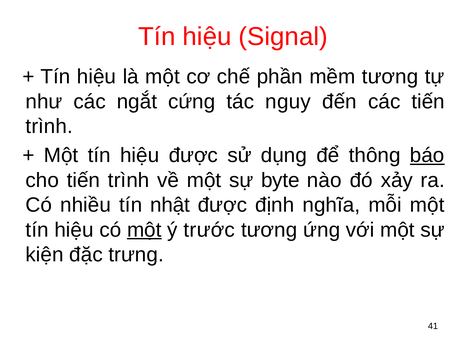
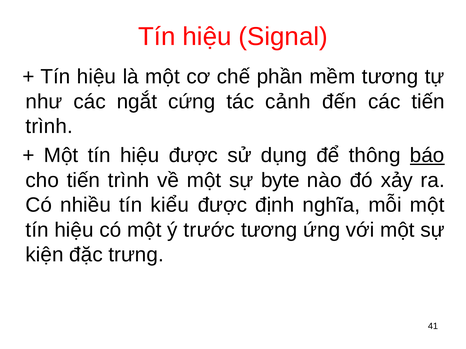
nguy: nguy -> cảnh
nhật: nhật -> kiểu
một at (144, 230) underline: present -> none
